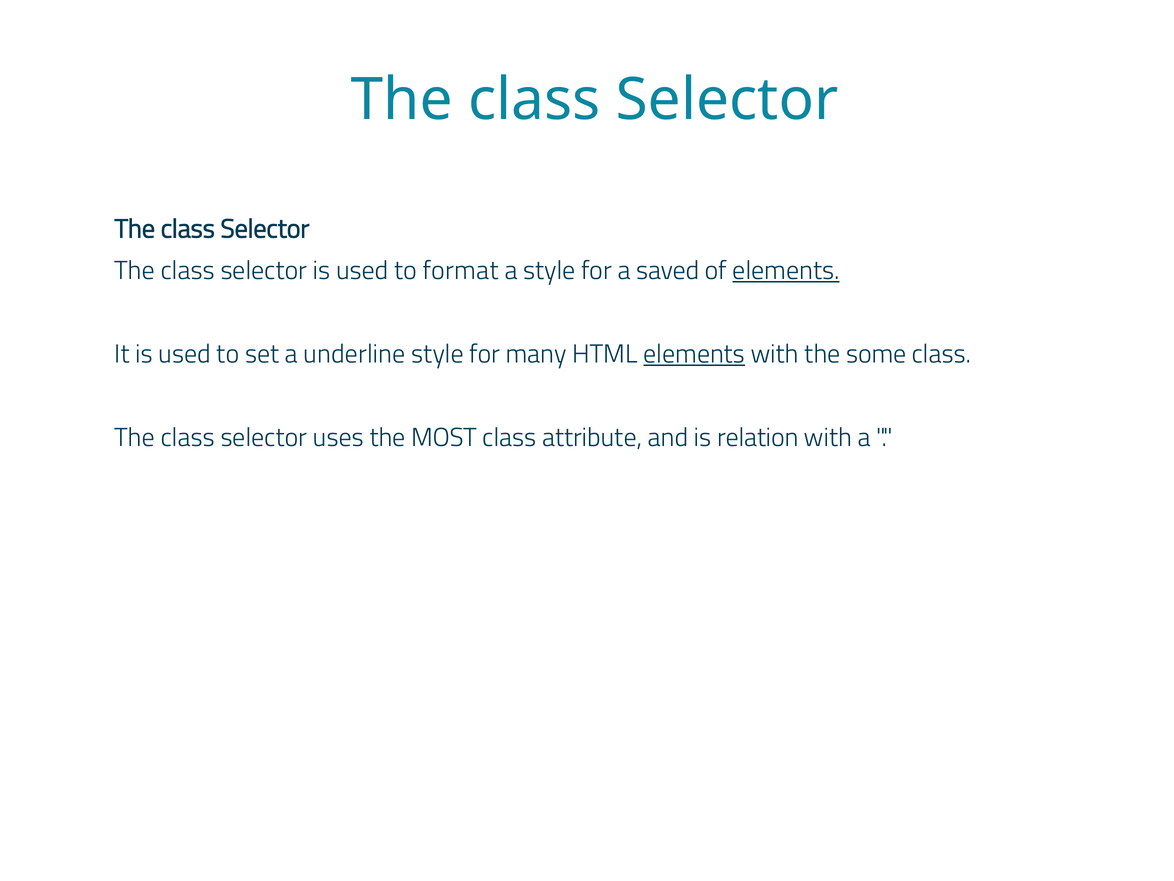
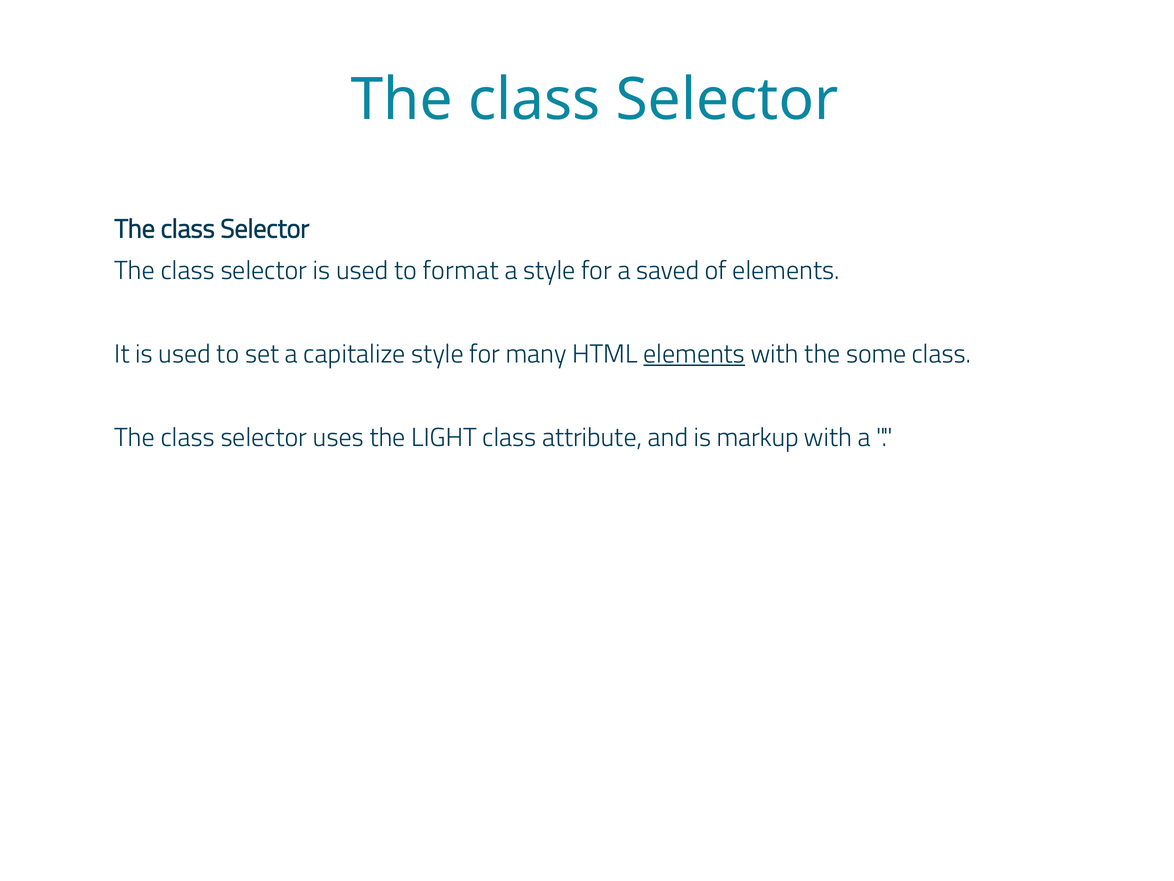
elements at (786, 270) underline: present -> none
underline: underline -> capitalize
MOST: MOST -> LIGHT
relation: relation -> markup
